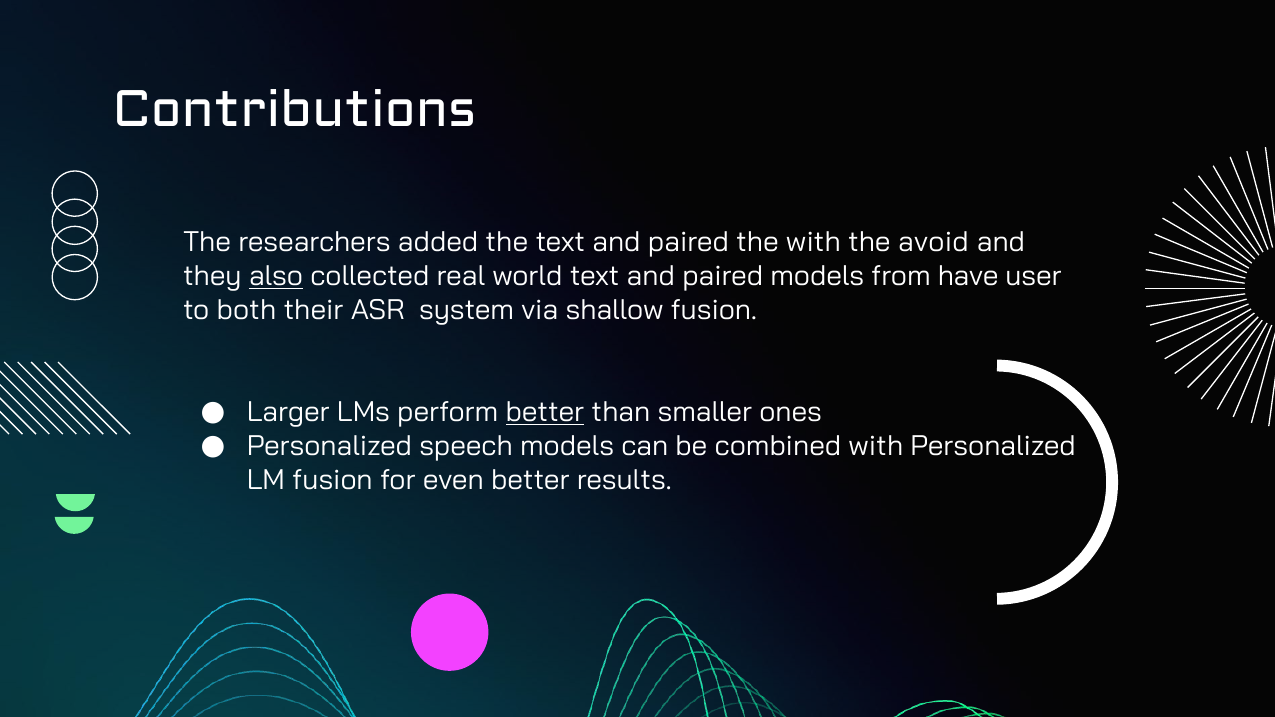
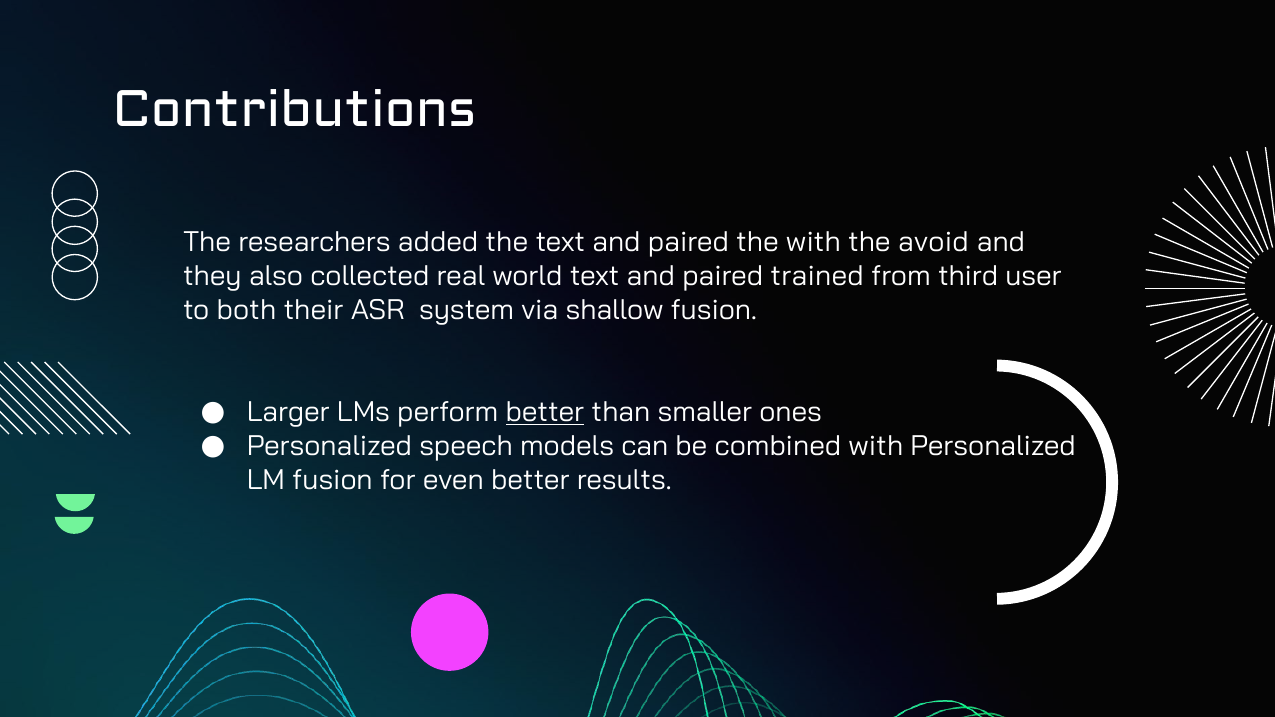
also underline: present -> none
paired models: models -> trained
have: have -> third
